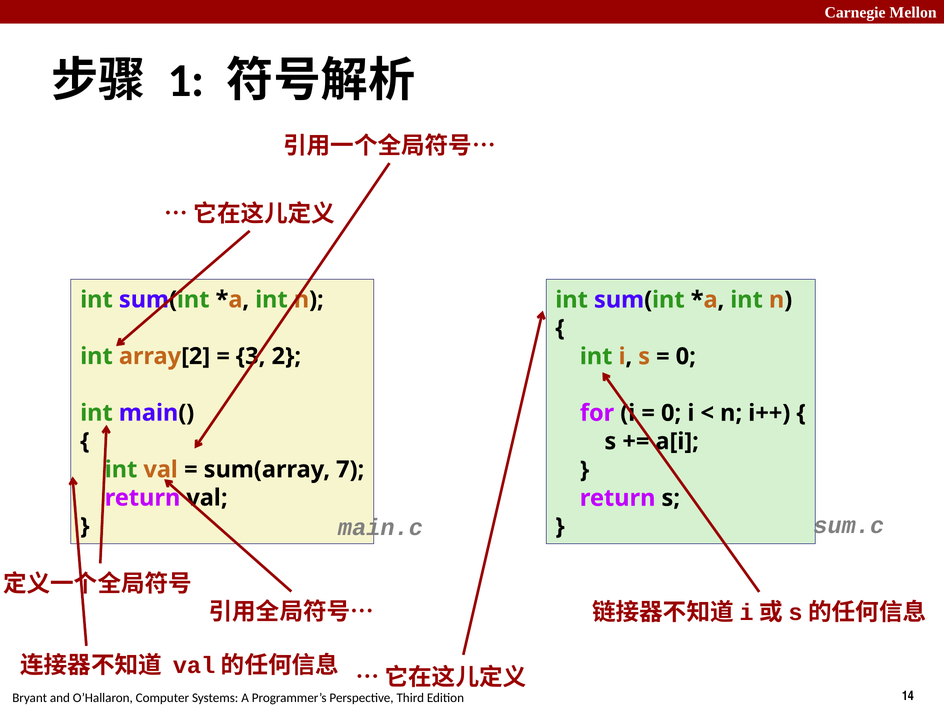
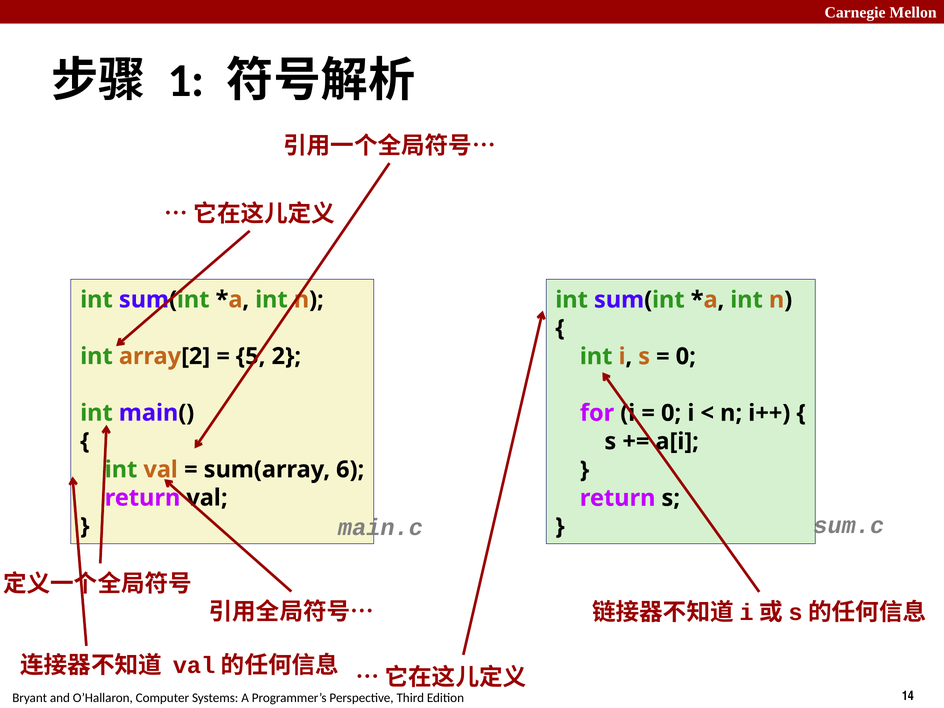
3: 3 -> 5
7: 7 -> 6
